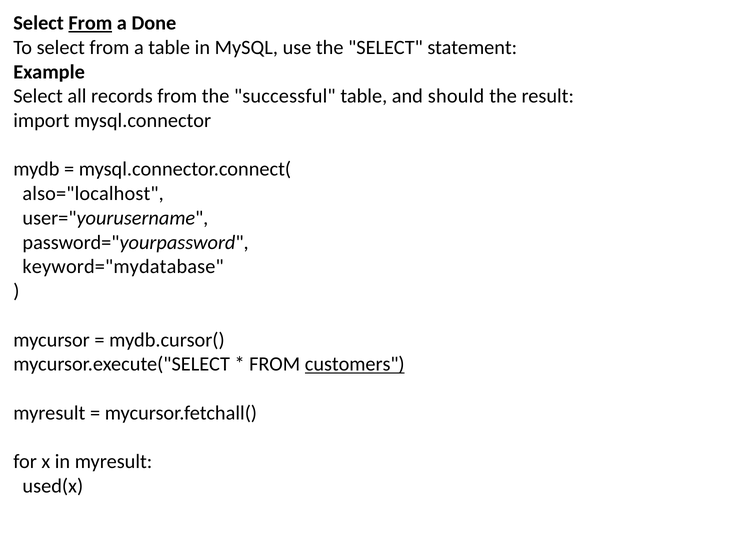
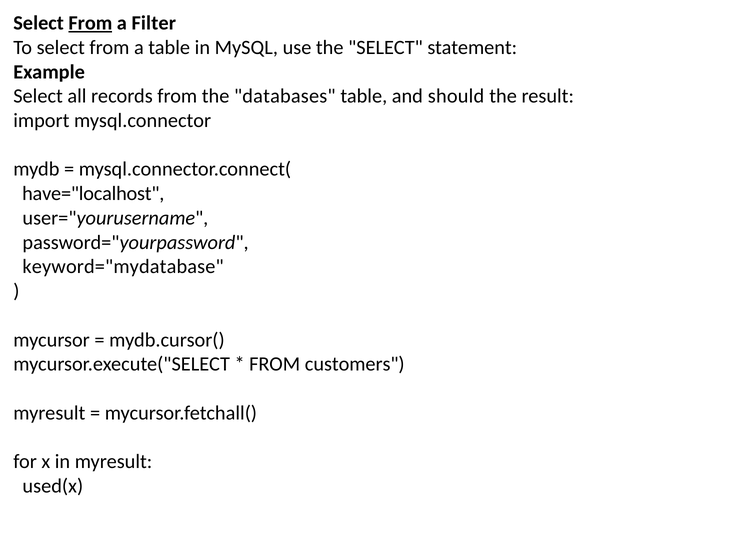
Done: Done -> Filter
successful: successful -> databases
also="localhost: also="localhost -> have="localhost
customers underline: present -> none
